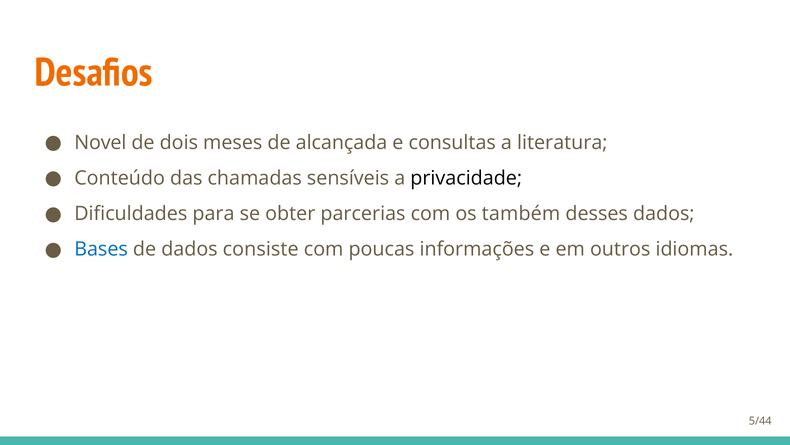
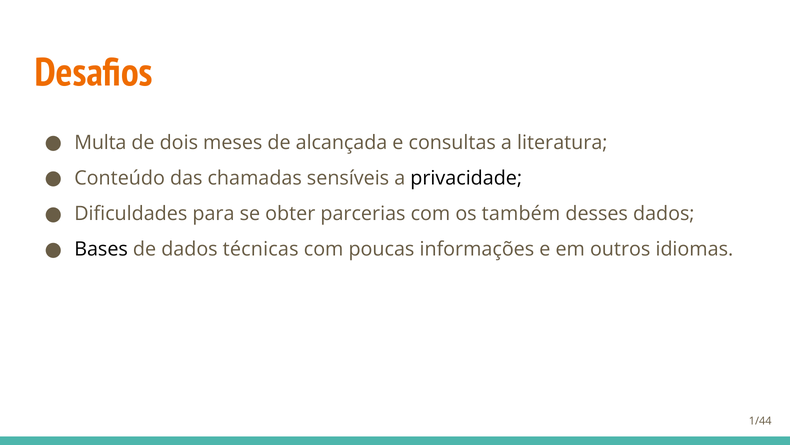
Novel: Novel -> Multa
Bases colour: blue -> black
consiste: consiste -> técnicas
5/44: 5/44 -> 1/44
